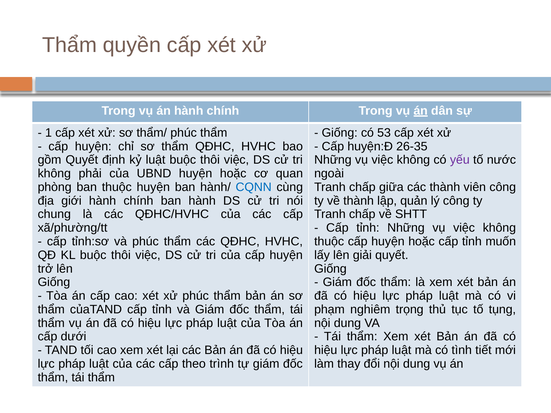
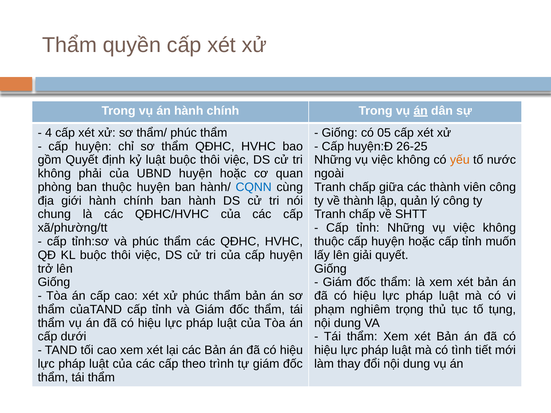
1: 1 -> 4
53: 53 -> 05
26-35: 26-35 -> 26-25
yếu colour: purple -> orange
